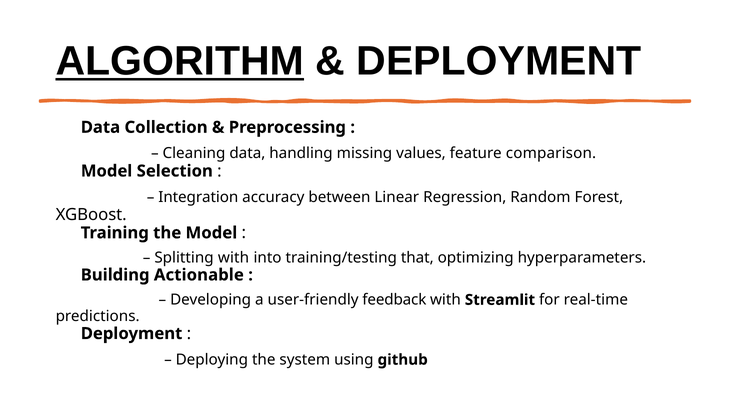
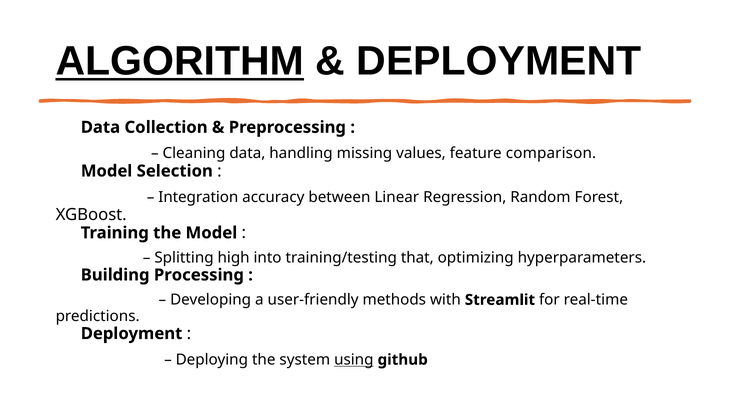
Splitting with: with -> high
Actionable: Actionable -> Processing
feedback: feedback -> methods
using underline: none -> present
